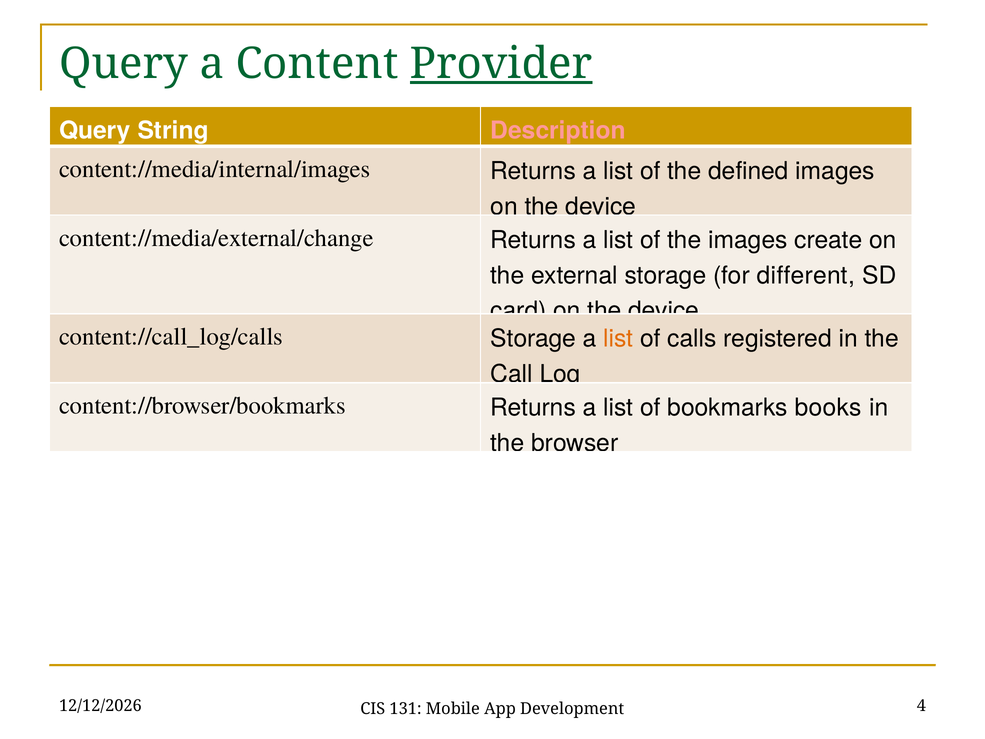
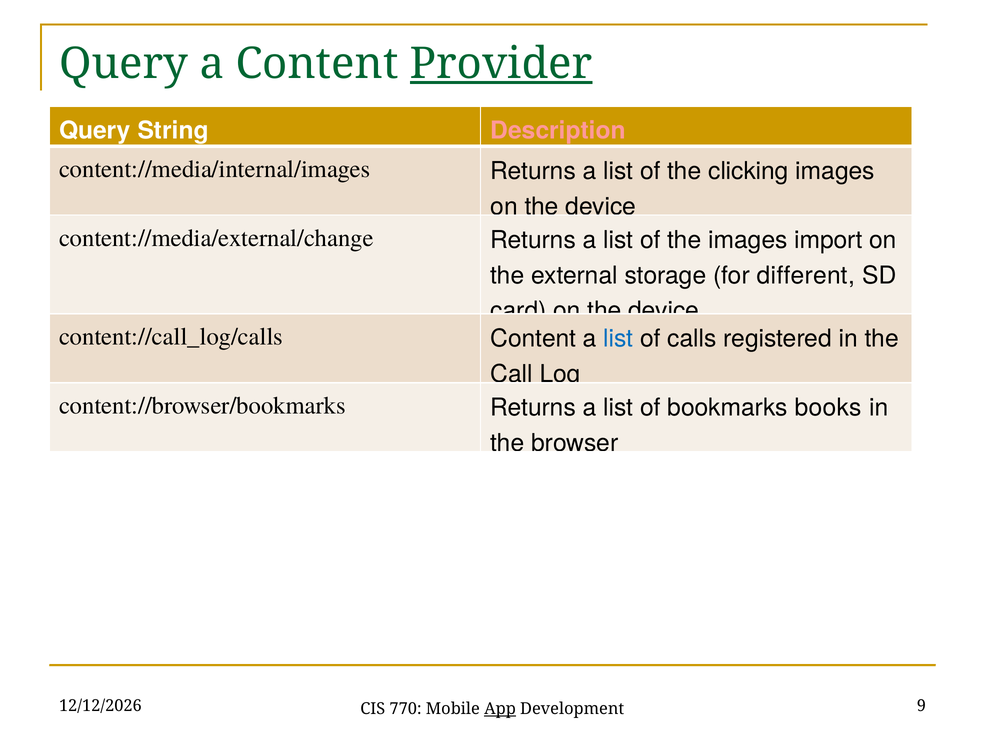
defined: defined -> clicking
create: create -> import
Storage at (533, 339): Storage -> Content
list at (618, 339) colour: orange -> blue
131: 131 -> 770
App underline: none -> present
4: 4 -> 9
